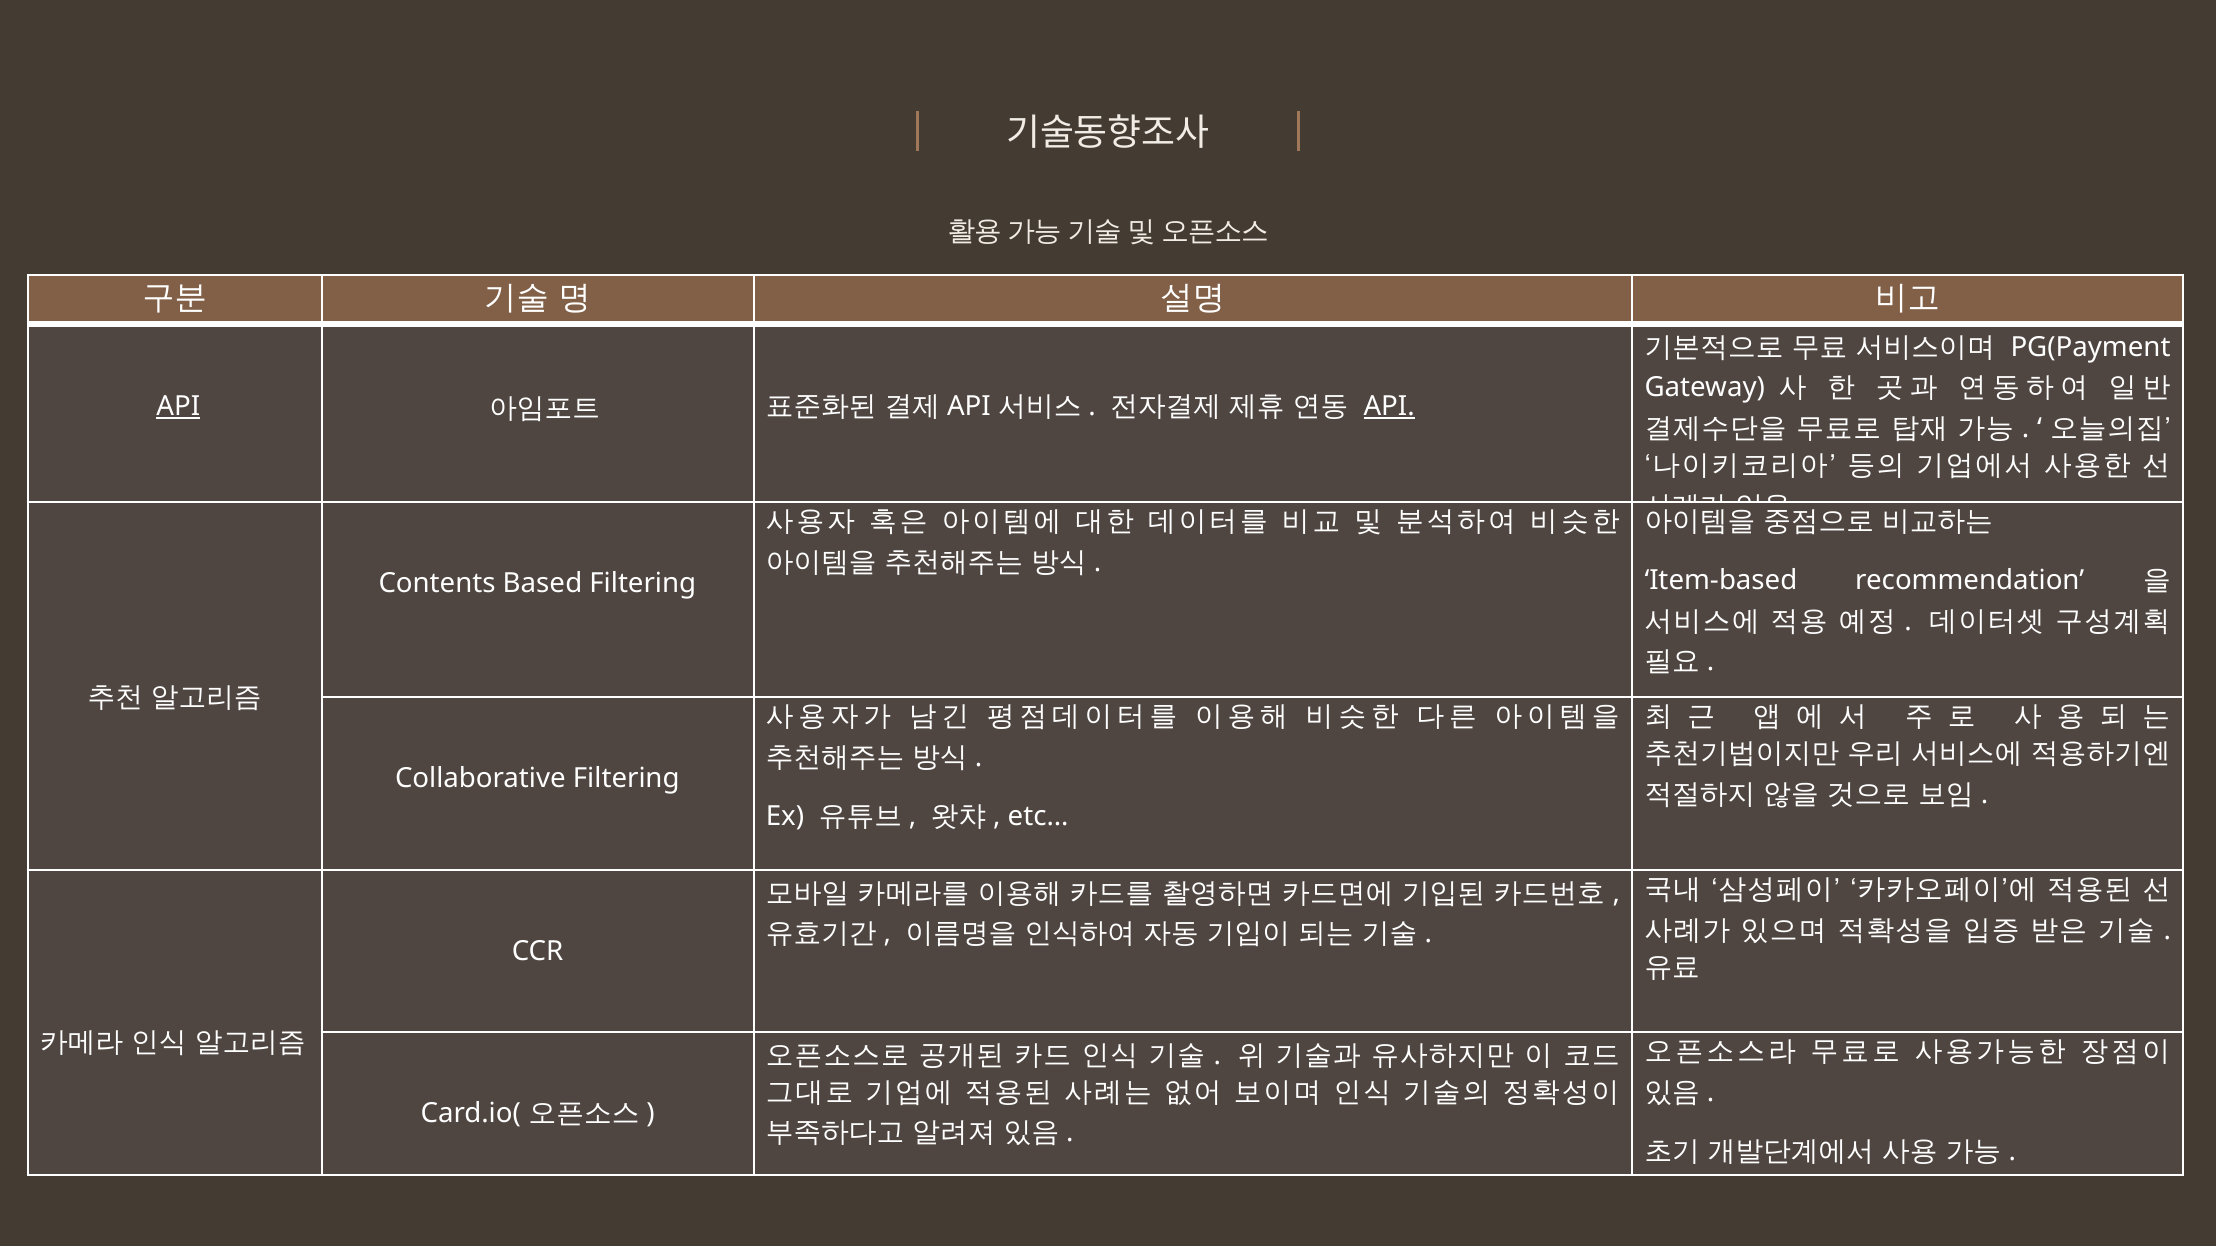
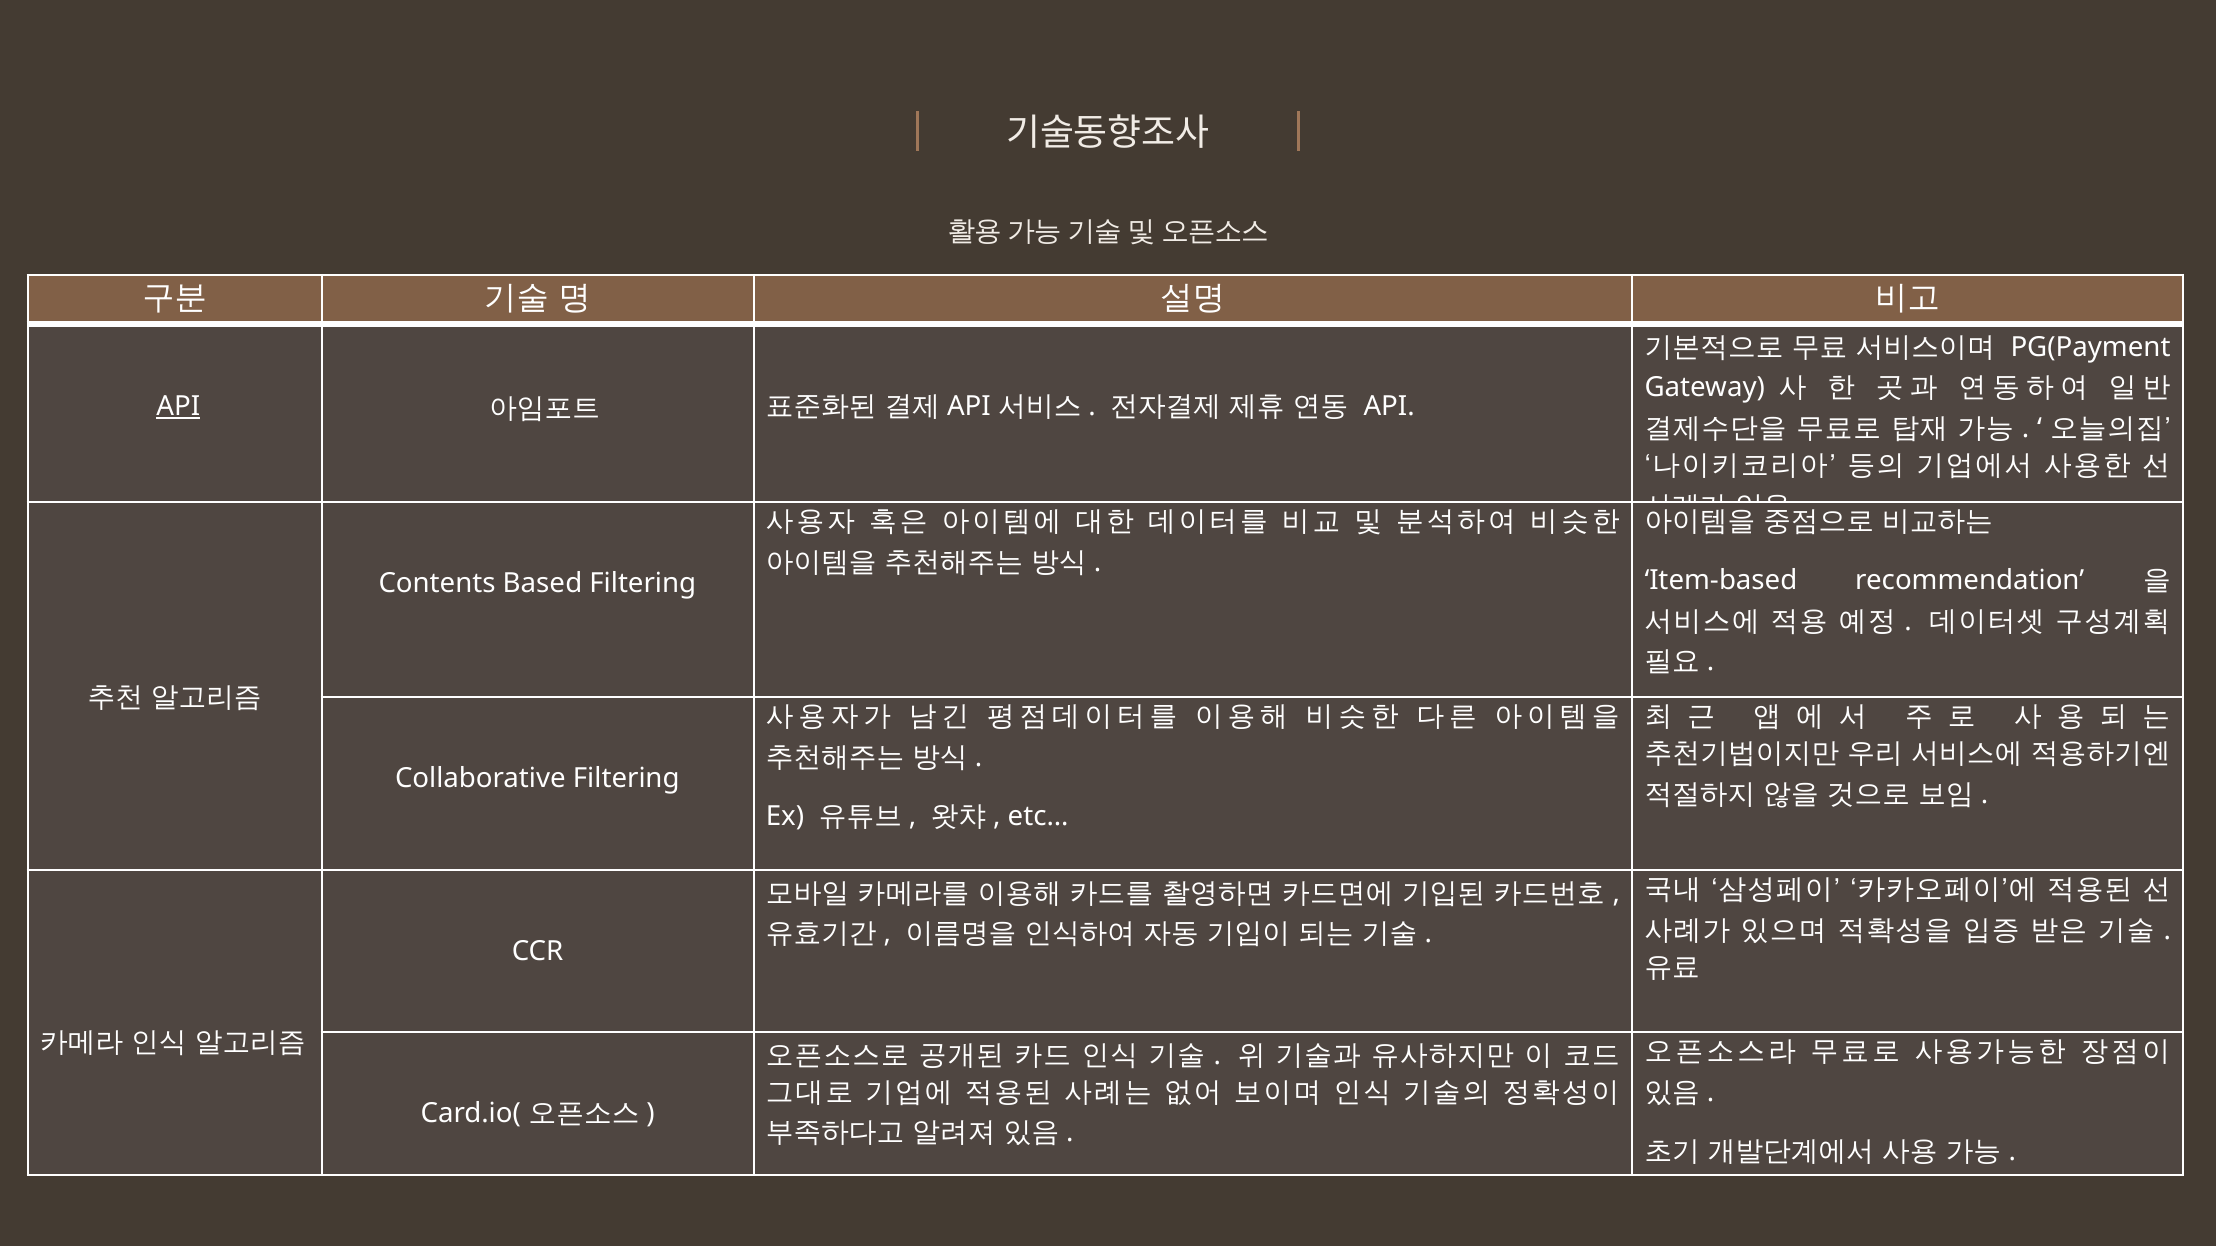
API at (1389, 406) underline: present -> none
